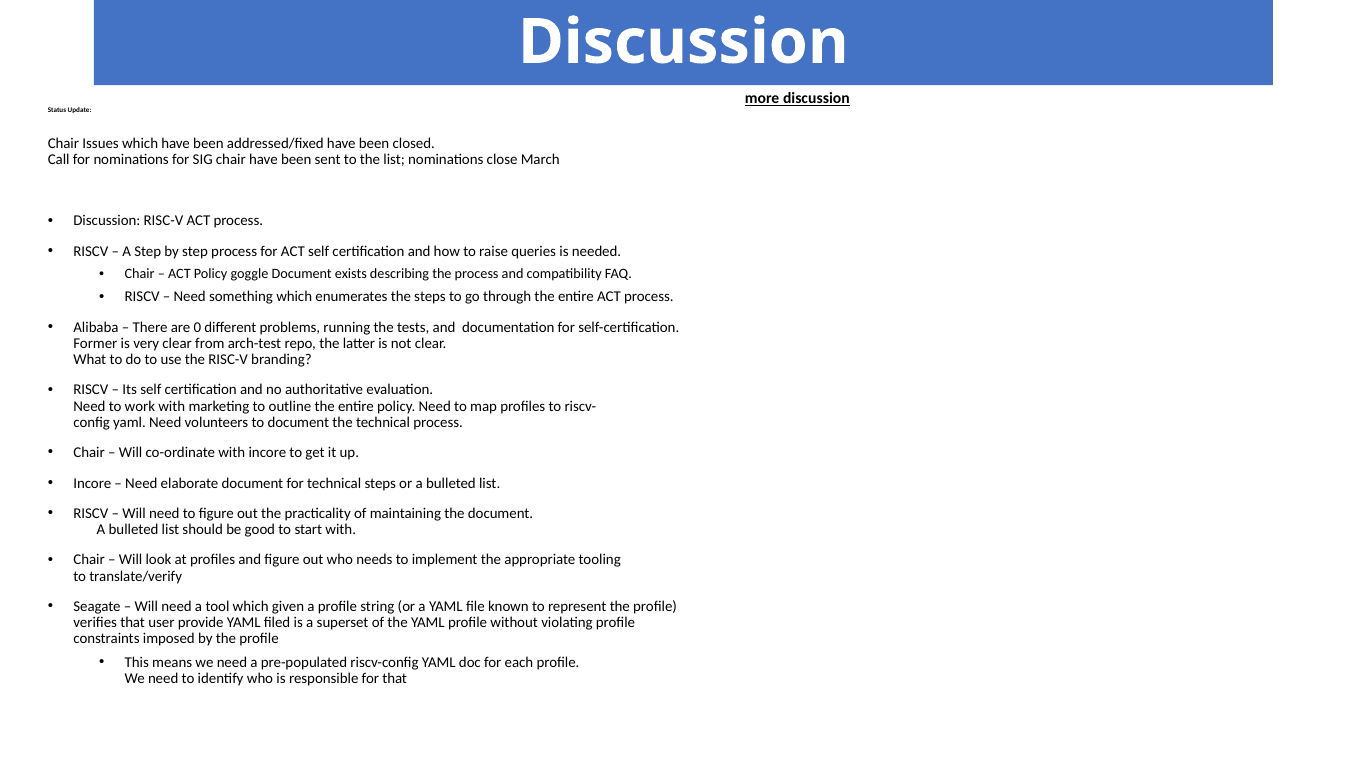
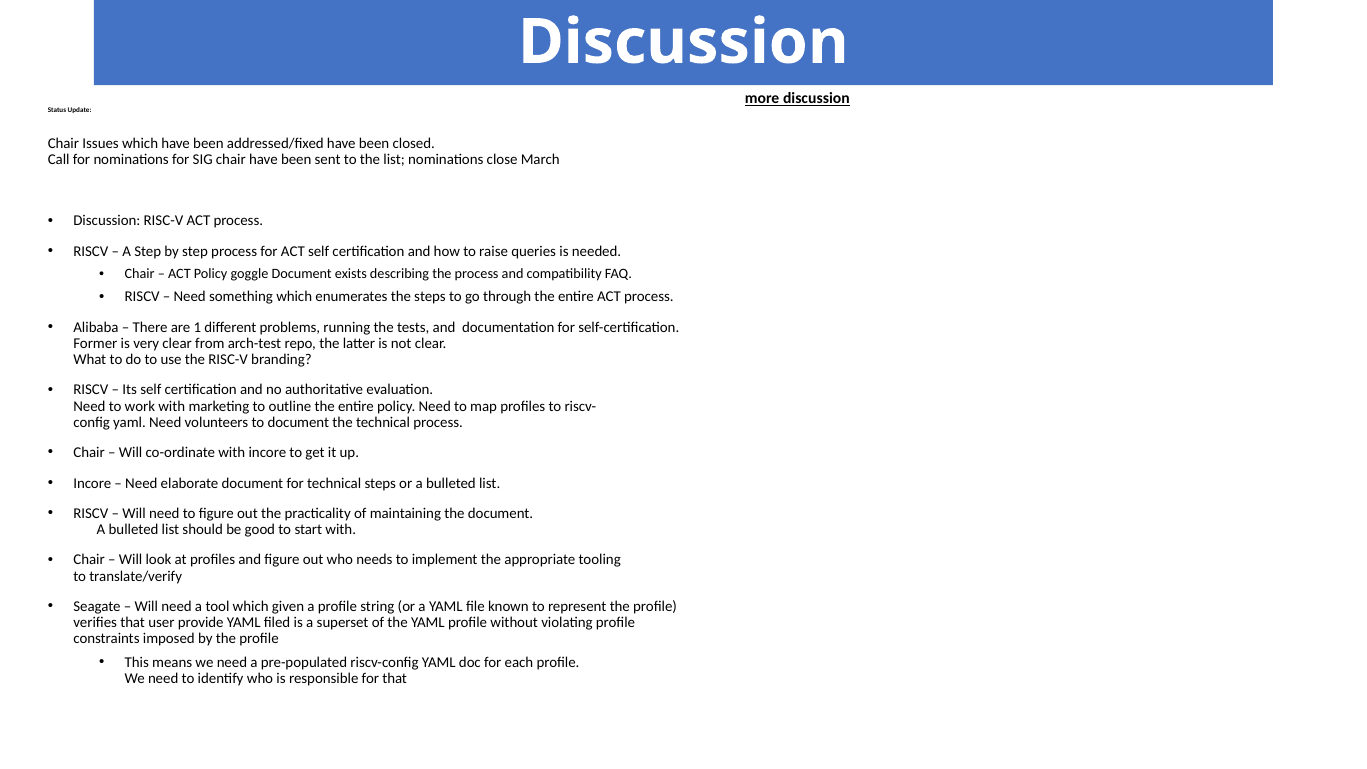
0: 0 -> 1
